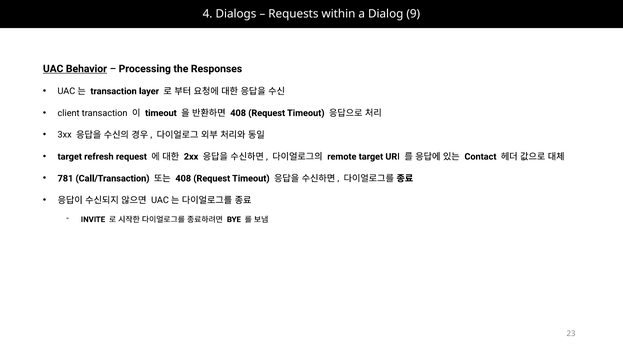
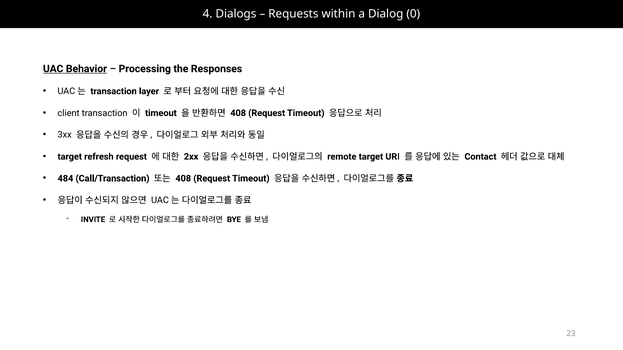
9: 9 -> 0
781: 781 -> 484
